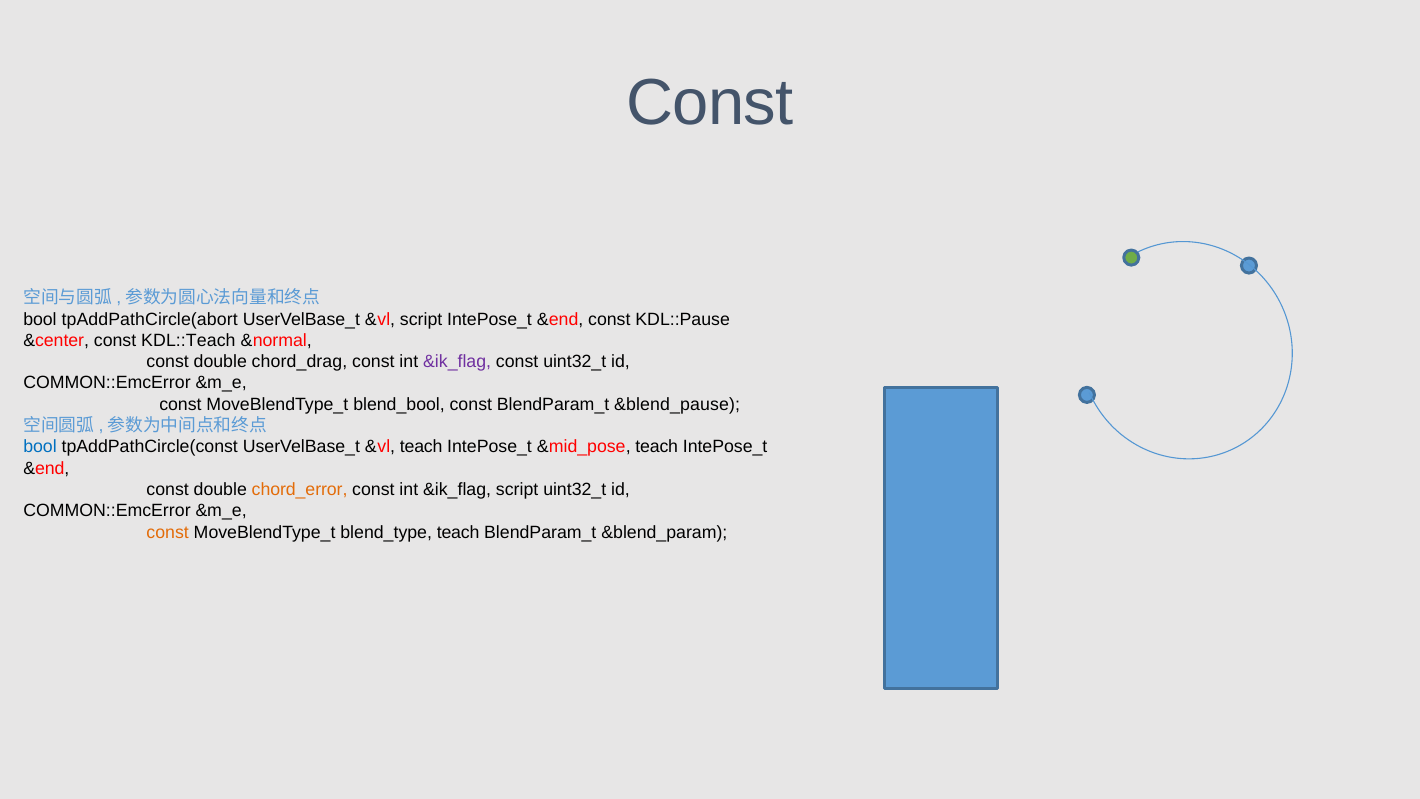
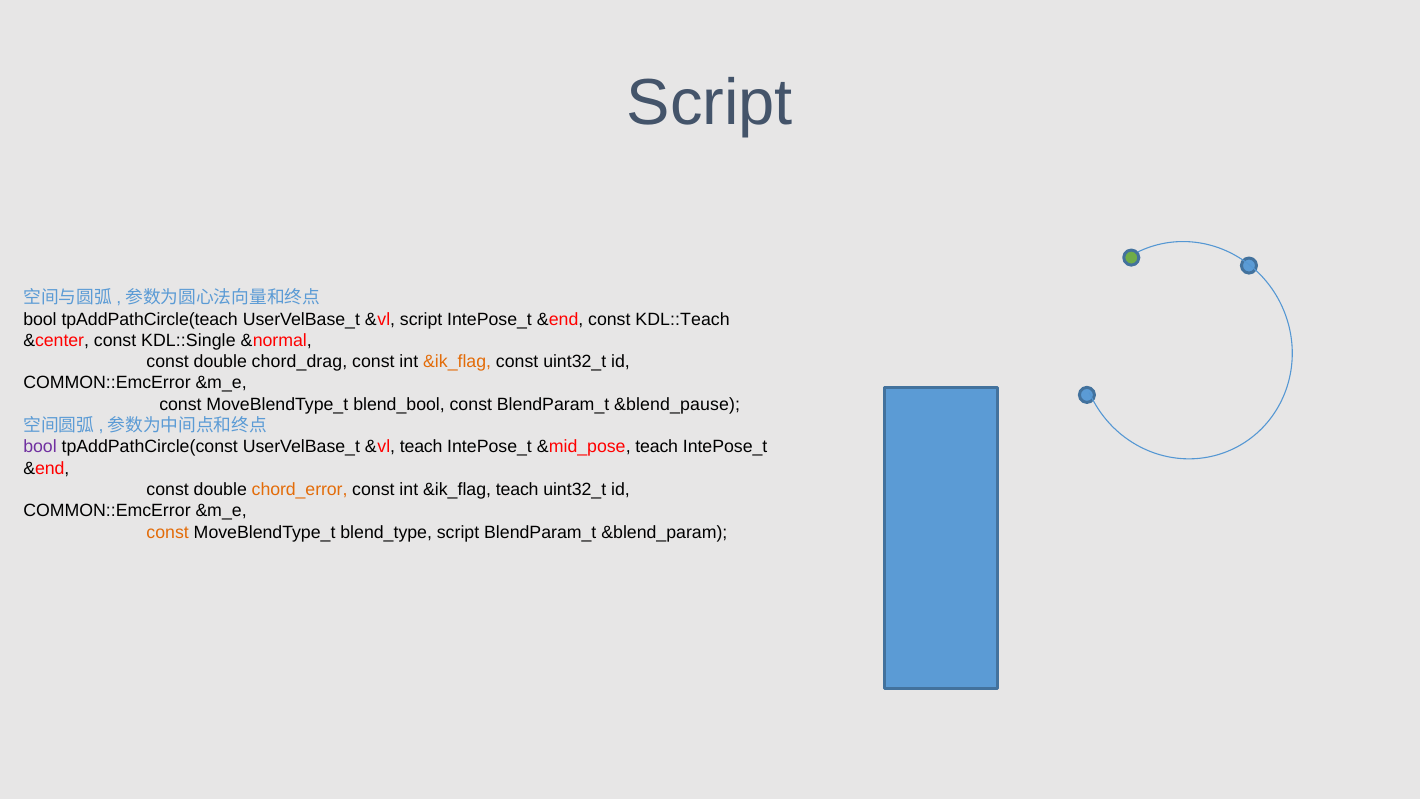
Const at (710, 103): Const -> Script
tpAddPathCircle(abort: tpAddPathCircle(abort -> tpAddPathCircle(teach
KDL::Pause: KDL::Pause -> KDL::Teach
KDL::Teach: KDL::Teach -> KDL::Single
&ik_flag at (457, 362) colour: purple -> orange
bool at (40, 447) colour: blue -> purple
&ik_flag script: script -> teach
blend_type teach: teach -> script
